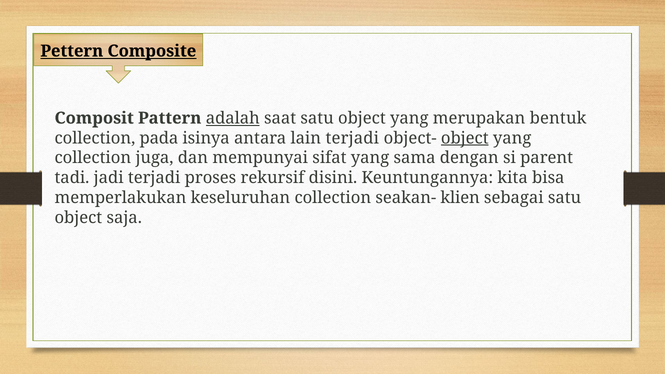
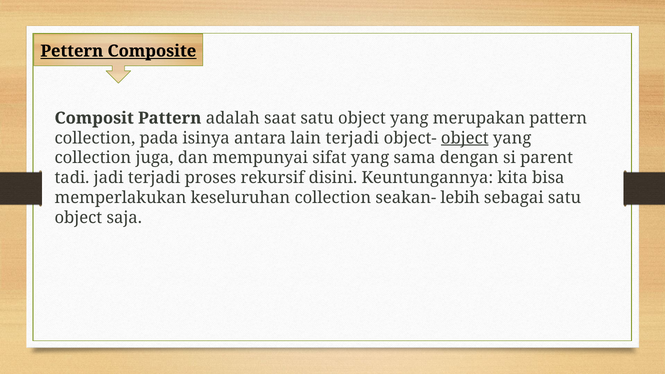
adalah underline: present -> none
merupakan bentuk: bentuk -> pattern
klien: klien -> lebih
